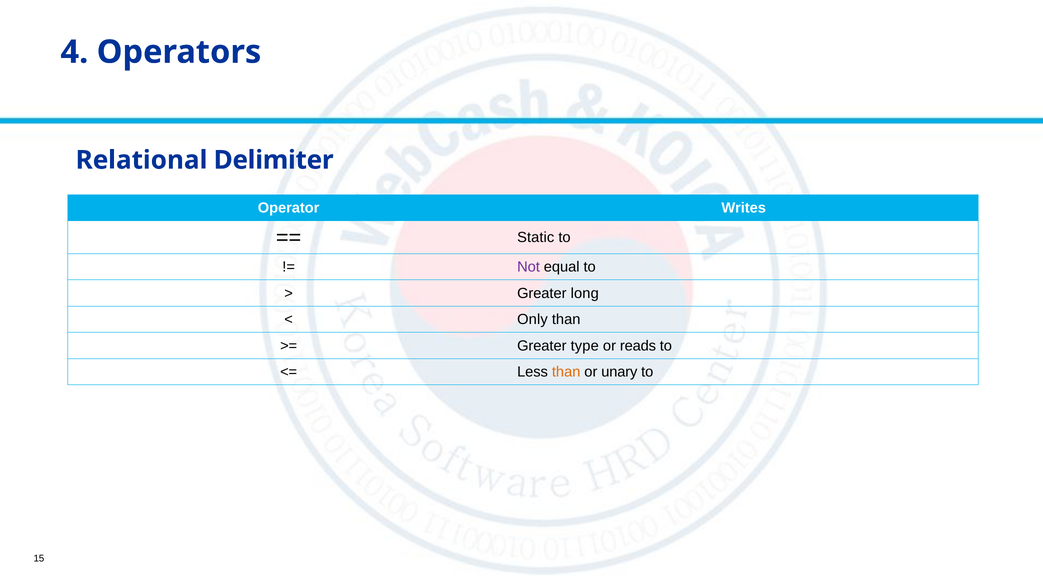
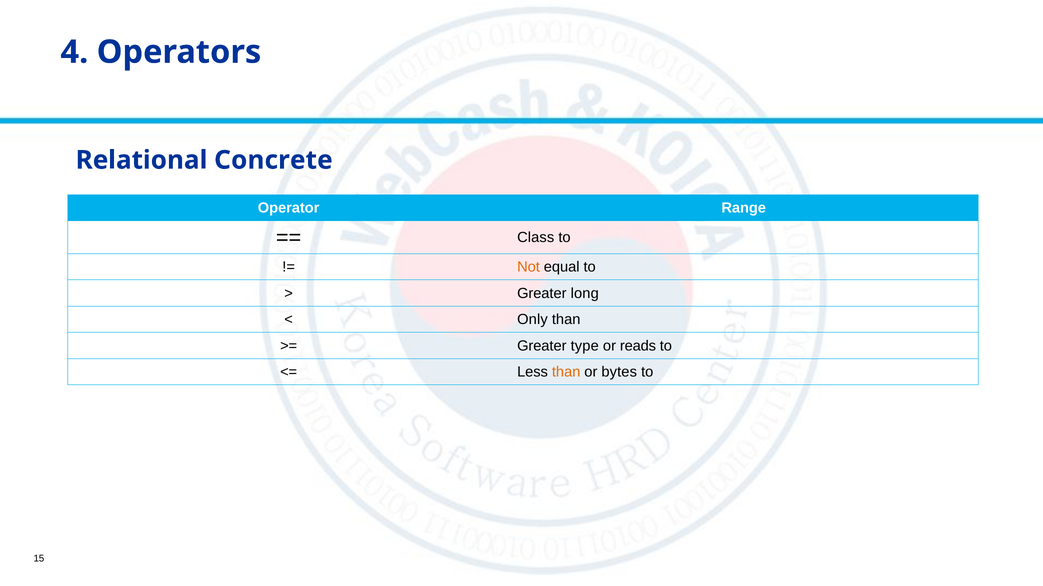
Delimiter: Delimiter -> Concrete
Writes: Writes -> Range
Static: Static -> Class
Not colour: purple -> orange
unary: unary -> bytes
